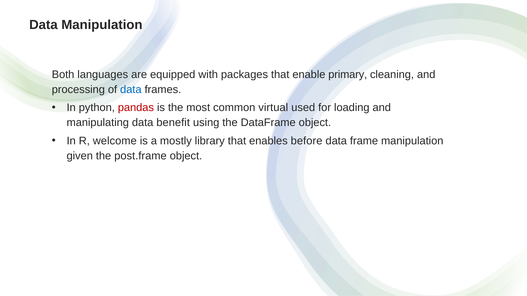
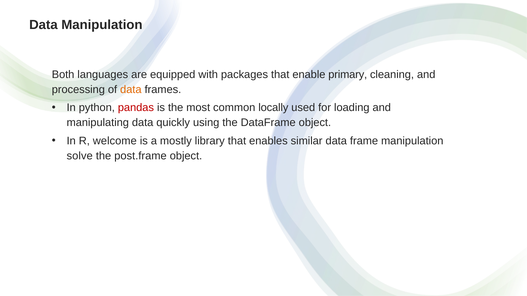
data at (131, 90) colour: blue -> orange
virtual: virtual -> locally
benefit: benefit -> quickly
before: before -> similar
given: given -> solve
